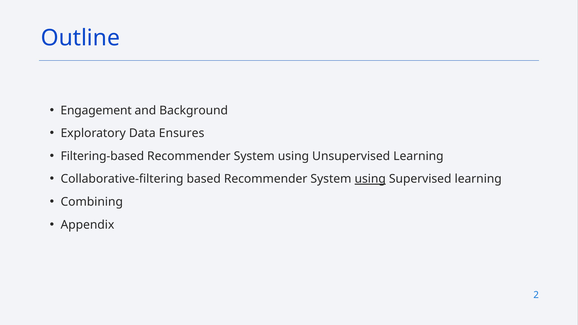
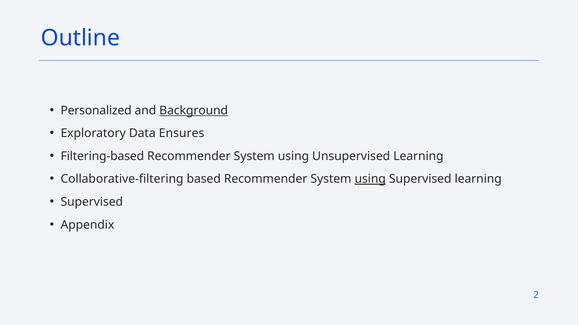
Engagement: Engagement -> Personalized
Background underline: none -> present
Combining at (92, 202): Combining -> Supervised
